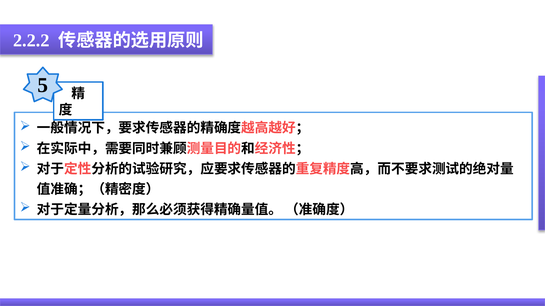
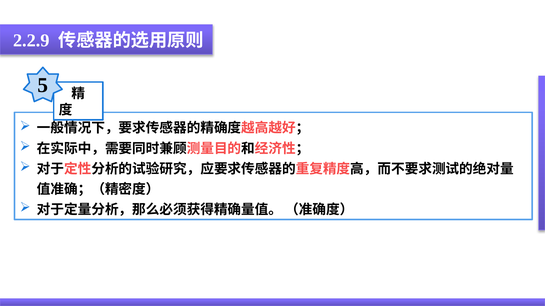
2.2.2: 2.2.2 -> 2.2.9
